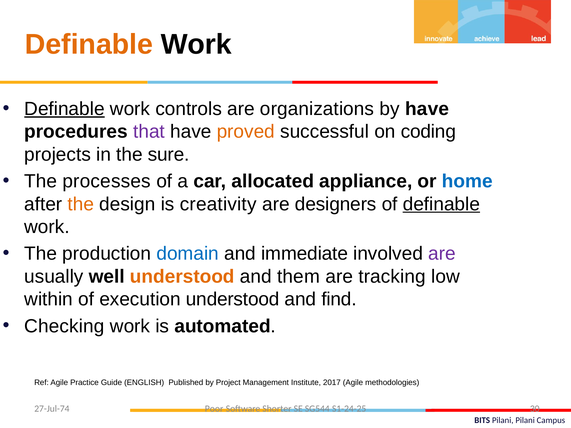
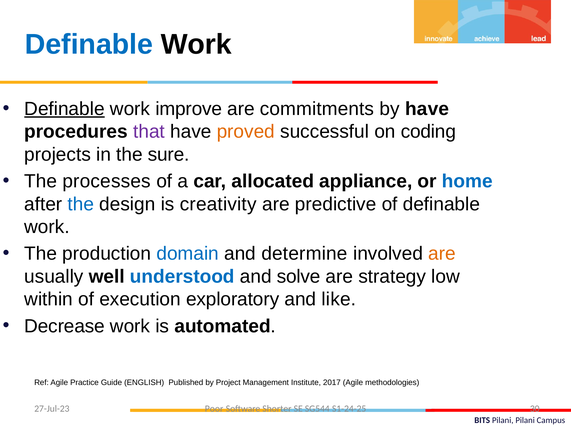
Definable at (89, 44) colour: orange -> blue
controls: controls -> improve
organizations: organizations -> commitments
the at (81, 204) colour: orange -> blue
designers: designers -> predictive
definable at (441, 204) underline: present -> none
immediate: immediate -> determine
are at (442, 254) colour: purple -> orange
understood at (182, 277) colour: orange -> blue
them: them -> solve
tracking: tracking -> strategy
execution understood: understood -> exploratory
find: find -> like
Checking: Checking -> Decrease
27-Jul-74: 27-Jul-74 -> 27-Jul-23
